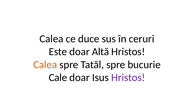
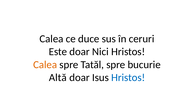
Altă: Altă -> Nici
Cale: Cale -> Altă
Hristos at (128, 78) colour: purple -> blue
